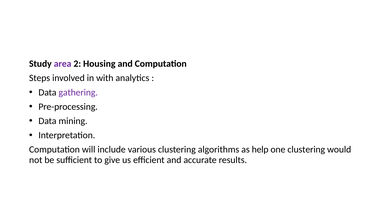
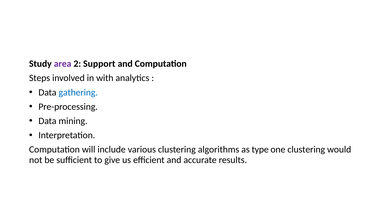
Housing: Housing -> Support
gathering colour: purple -> blue
help: help -> type
